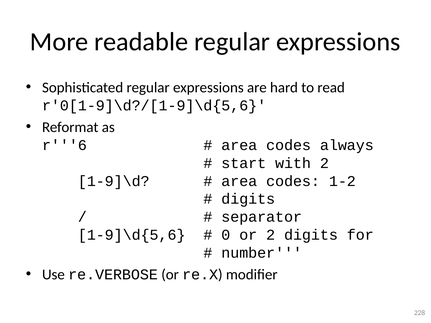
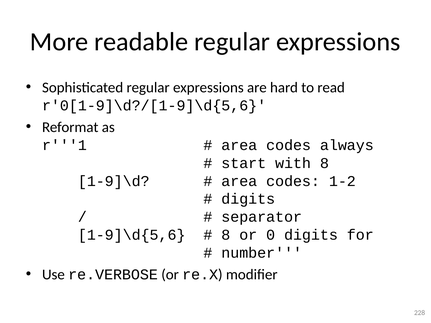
r'''6: r'''6 -> r'''1
with 2: 2 -> 8
0 at (226, 235): 0 -> 8
or 2: 2 -> 0
